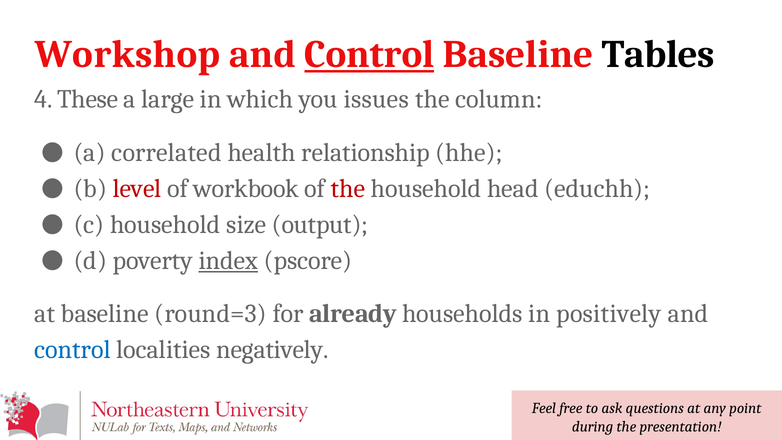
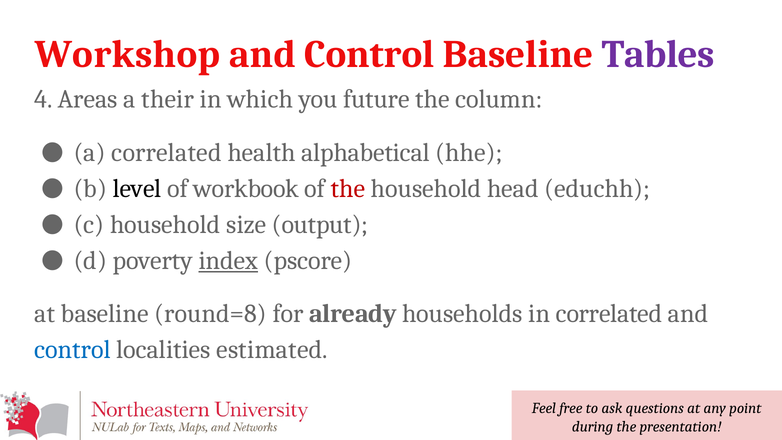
Control at (369, 54) underline: present -> none
Tables colour: black -> purple
These: These -> Areas
large: large -> their
issues: issues -> future
relationship: relationship -> alphabetical
level colour: red -> black
round=3: round=3 -> round=8
in positively: positively -> correlated
negatively: negatively -> estimated
